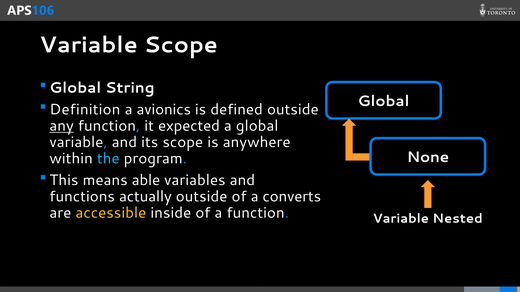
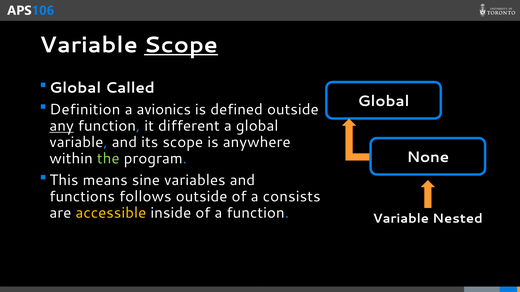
Scope at (181, 45) underline: none -> present
String: String -> Called
expected: expected -> different
the colour: light blue -> light green
able: able -> sine
actually: actually -> follows
converts: converts -> consists
